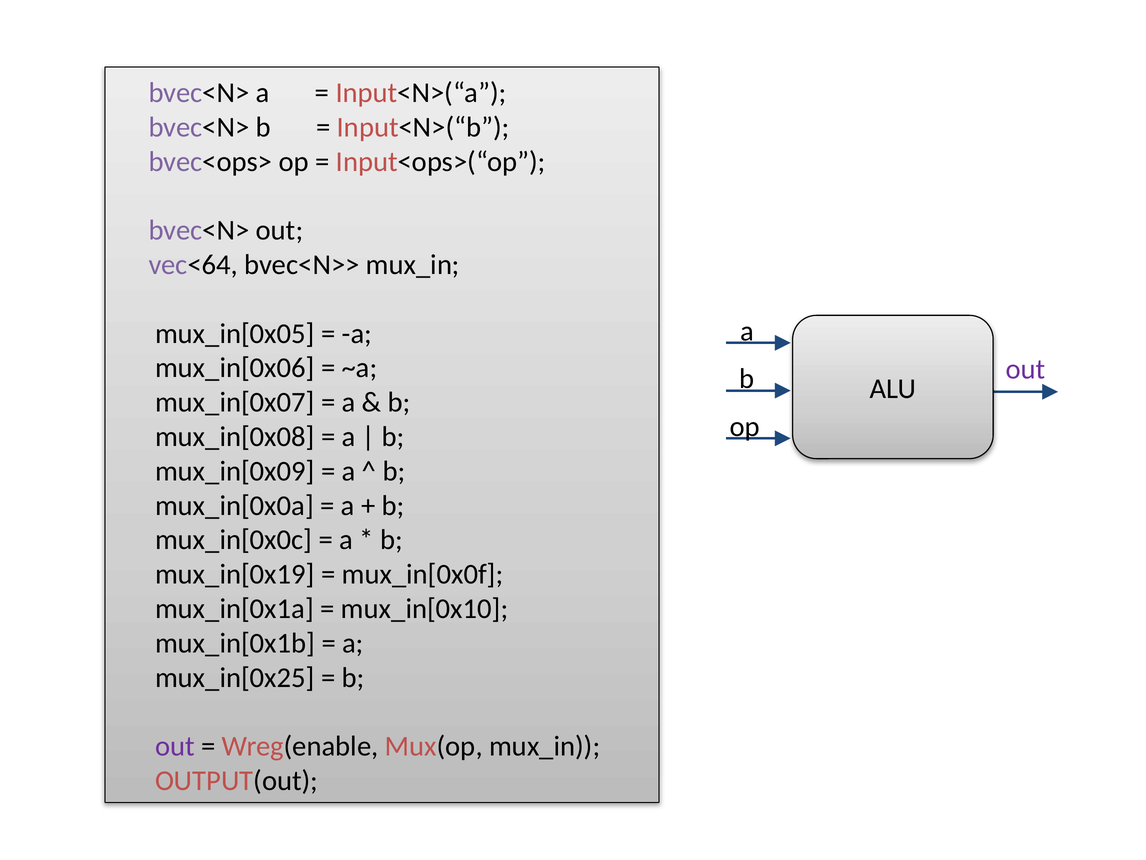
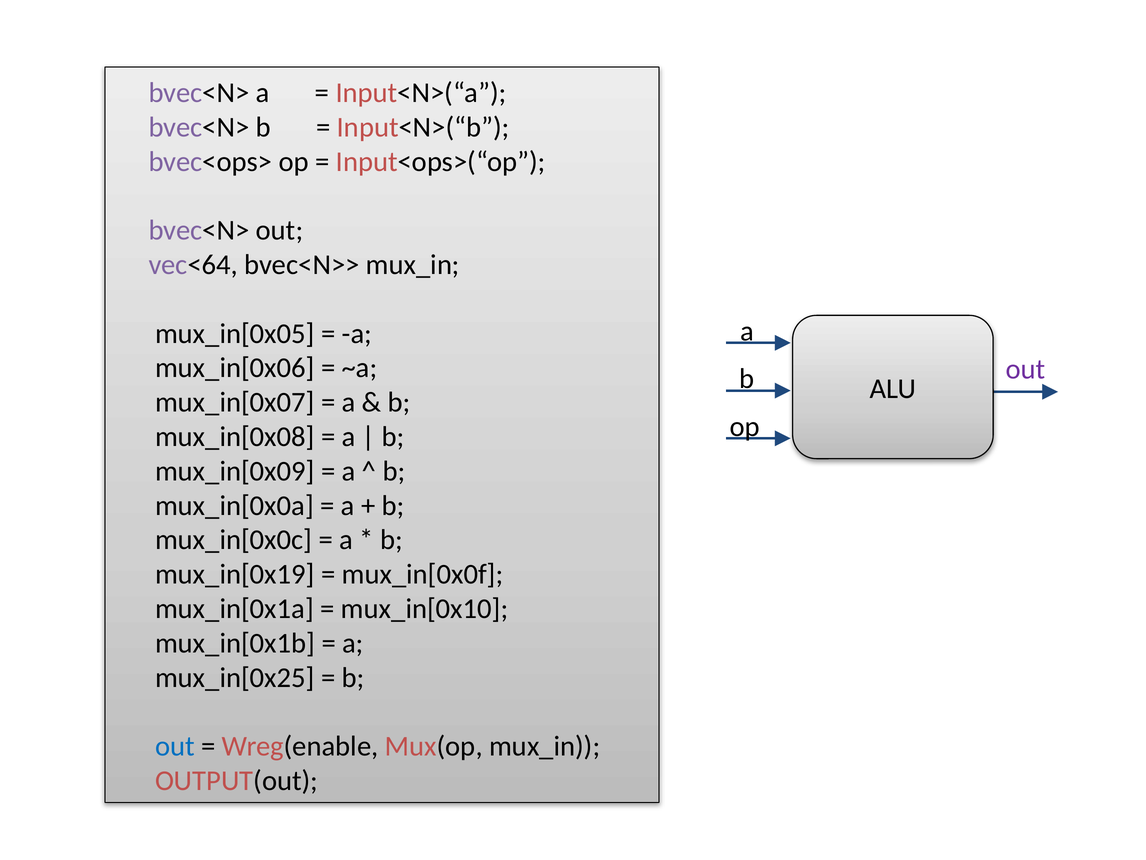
out at (175, 746) colour: purple -> blue
